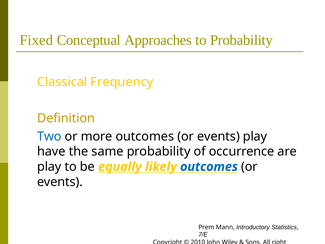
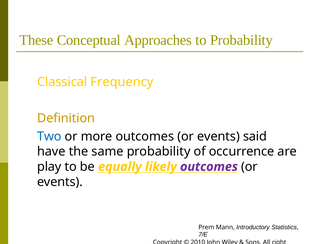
Fixed: Fixed -> These
events play: play -> said
outcomes at (209, 167) colour: blue -> purple
